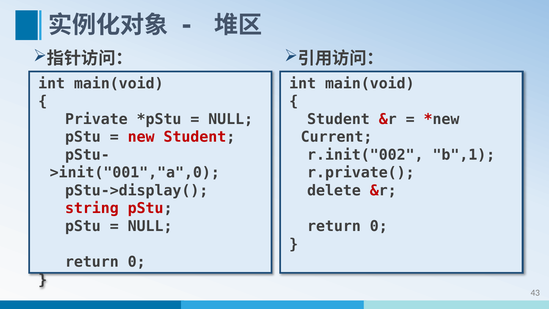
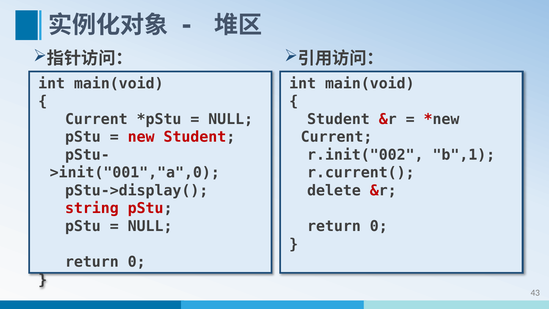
Private at (96, 119): Private -> Current
r.private(: r.private( -> r.current(
